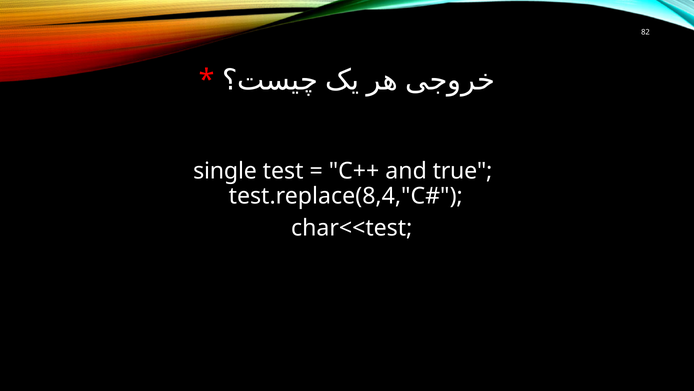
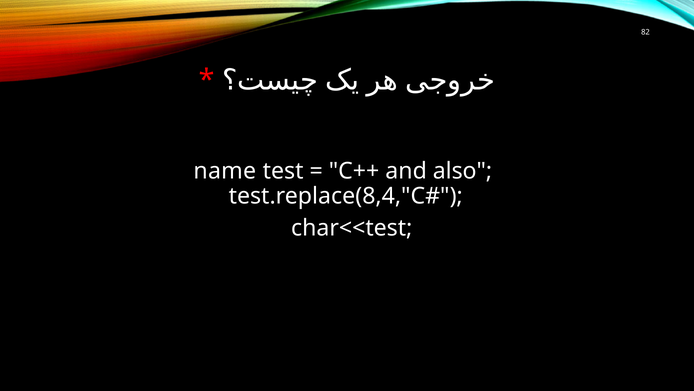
single: single -> name
true: true -> also
